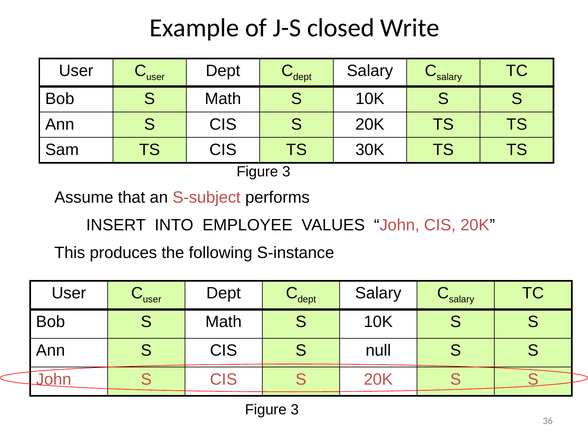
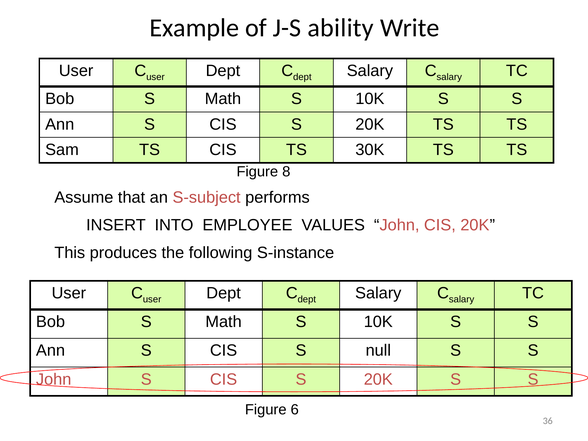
closed: closed -> ability
3 at (286, 172): 3 -> 8
3 at (295, 410): 3 -> 6
